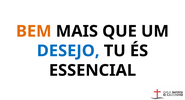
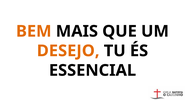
DESEJO colour: blue -> orange
